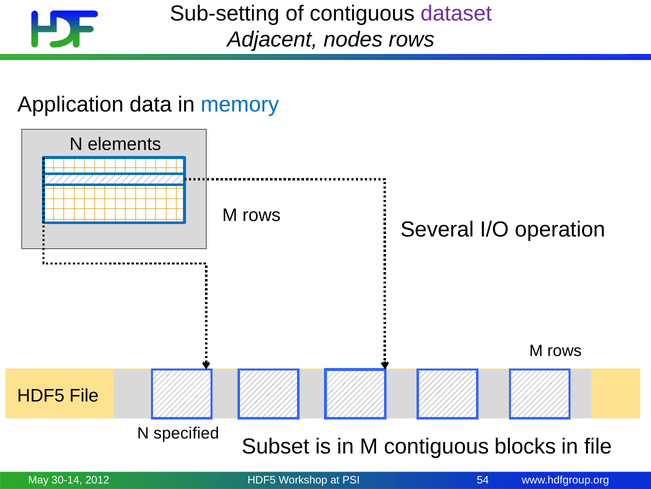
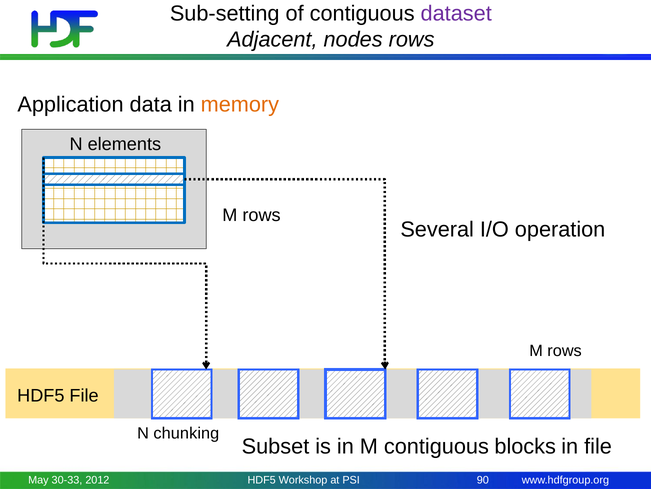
memory colour: blue -> orange
specified: specified -> chunking
30-14: 30-14 -> 30-33
54: 54 -> 90
